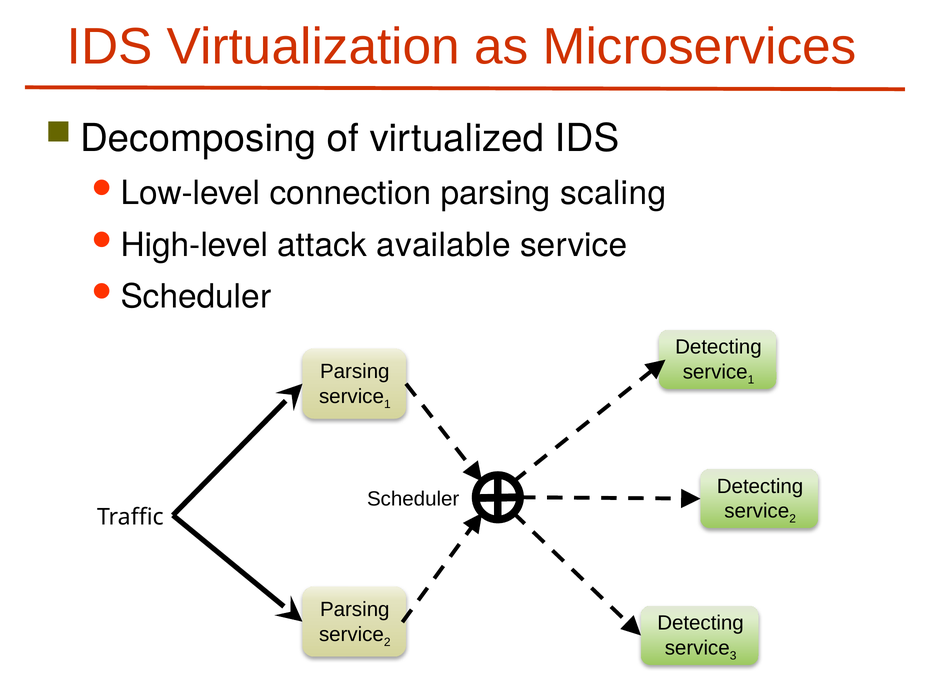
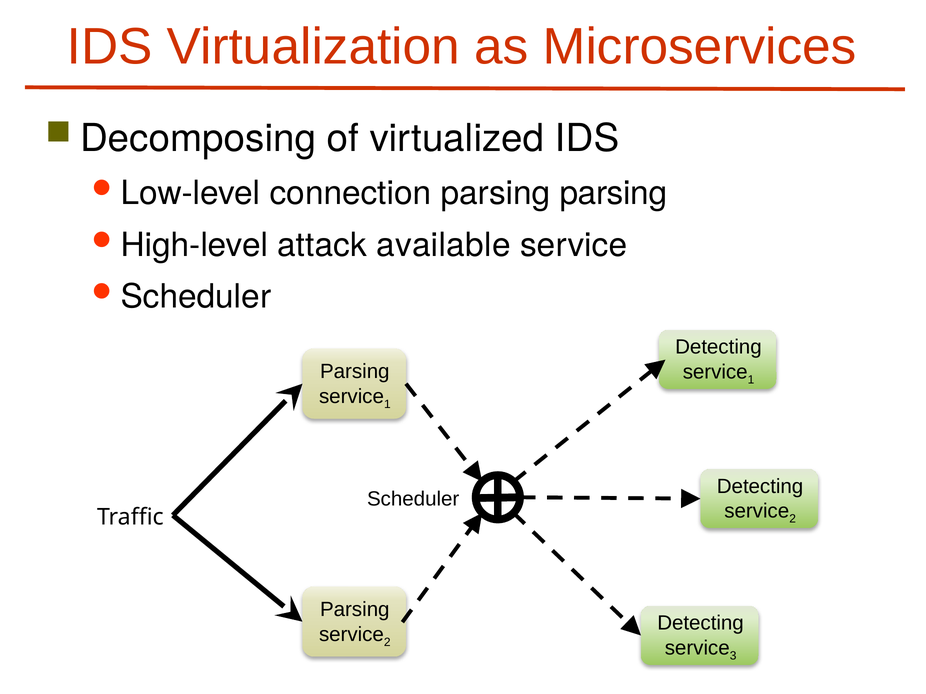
parsing scaling: scaling -> parsing
